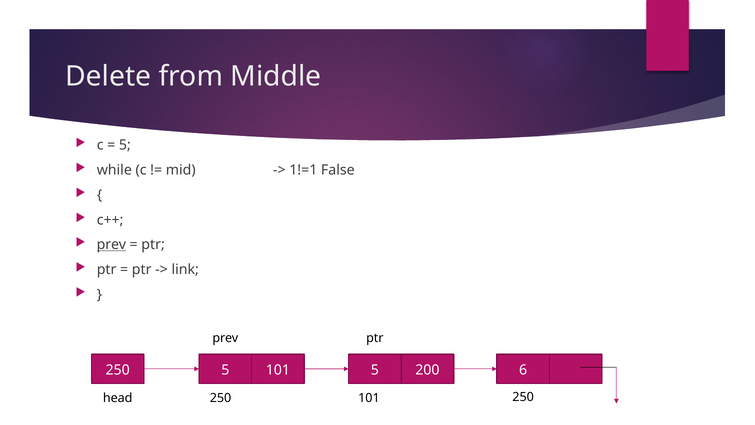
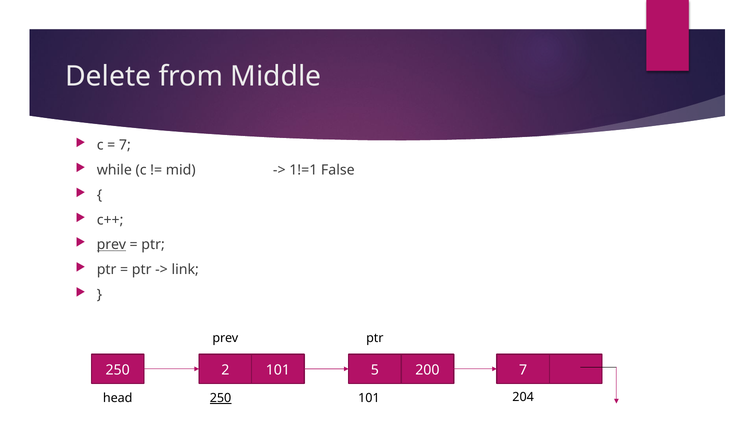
5 at (125, 145): 5 -> 7
250 5: 5 -> 2
200 6: 6 -> 7
250 at (221, 398) underline: none -> present
101 250: 250 -> 204
